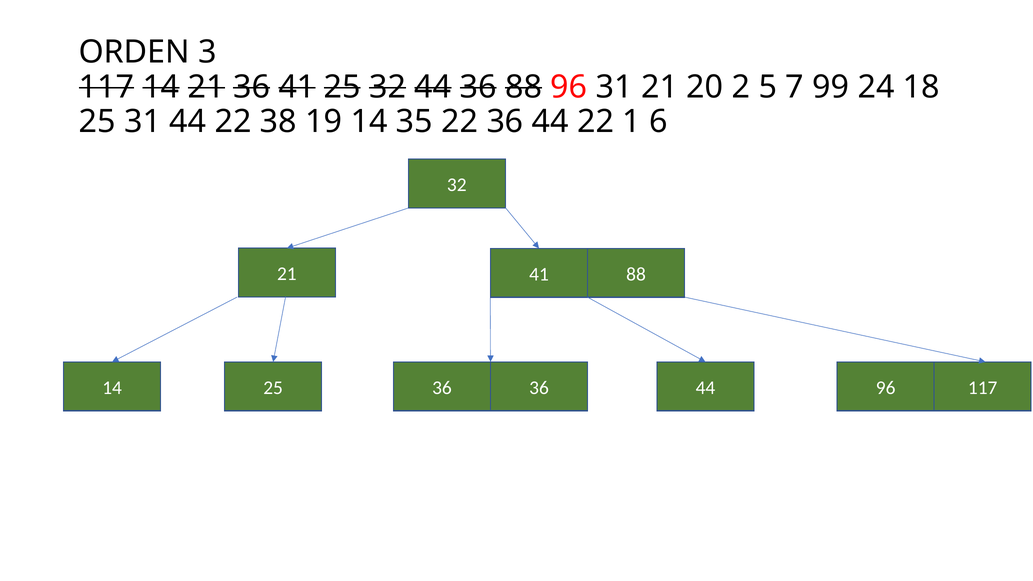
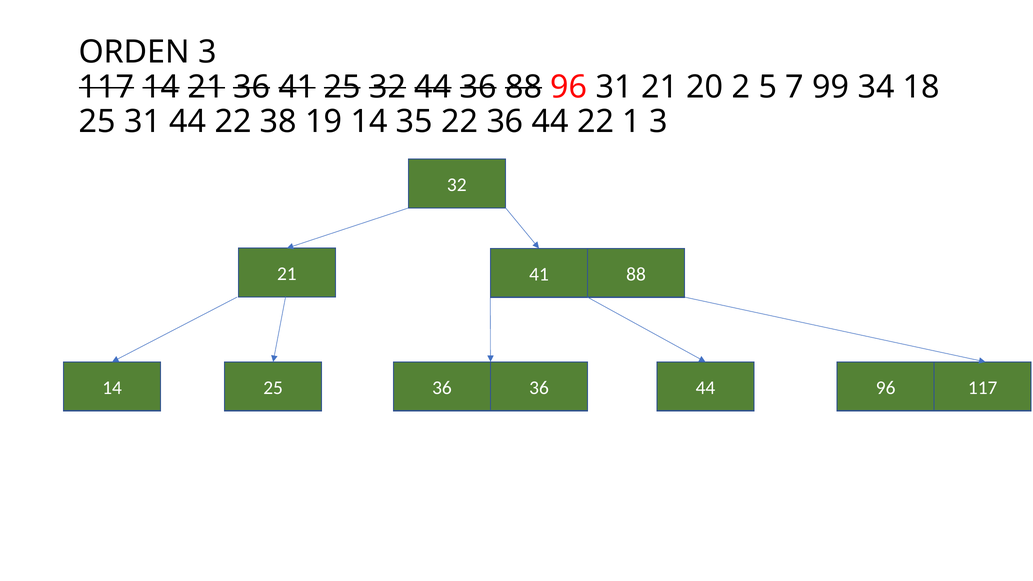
24: 24 -> 34
1 6: 6 -> 3
